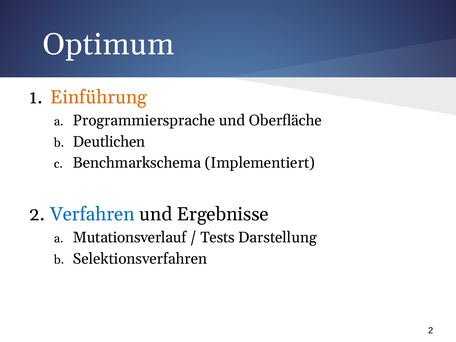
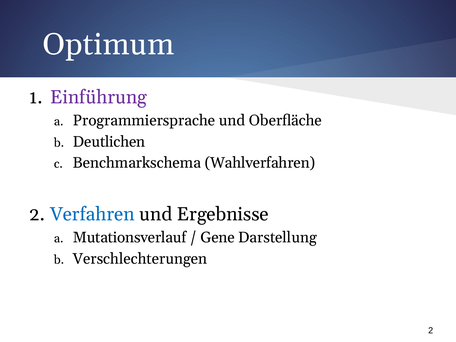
Einführung colour: orange -> purple
Implementiert: Implementiert -> Wahlverfahren
Tests: Tests -> Gene
Selektionsverfahren: Selektionsverfahren -> Verschlechterungen
